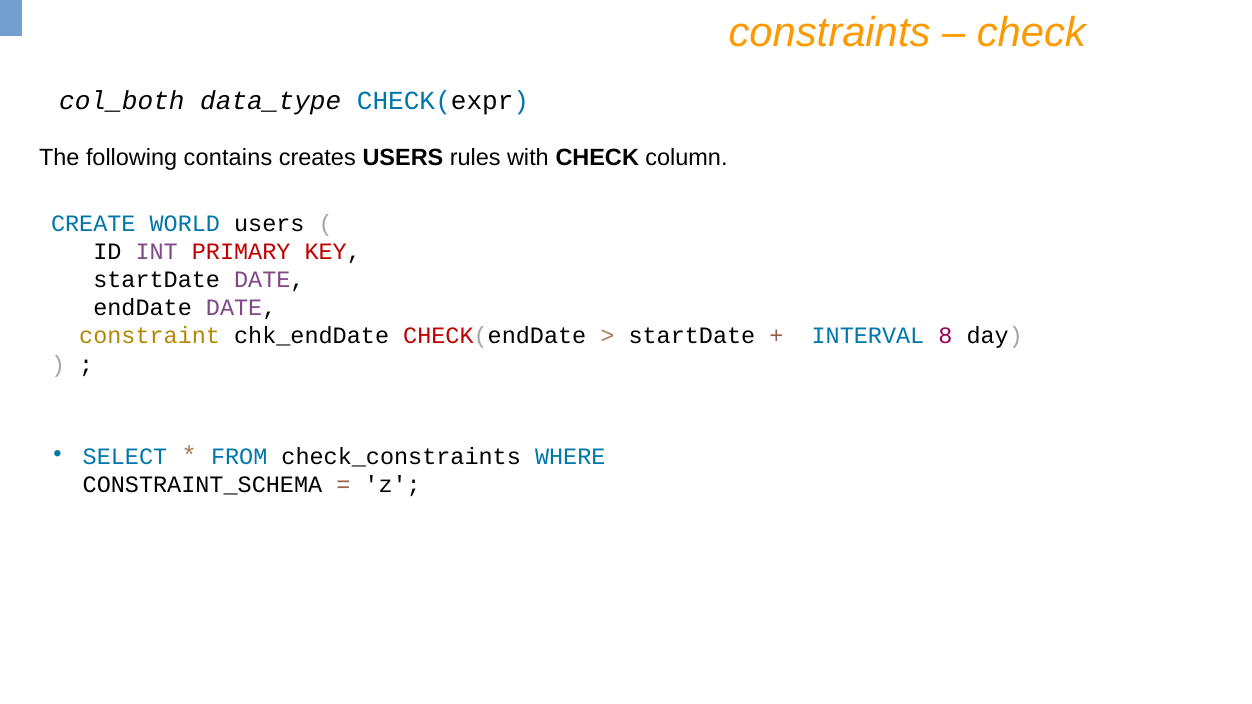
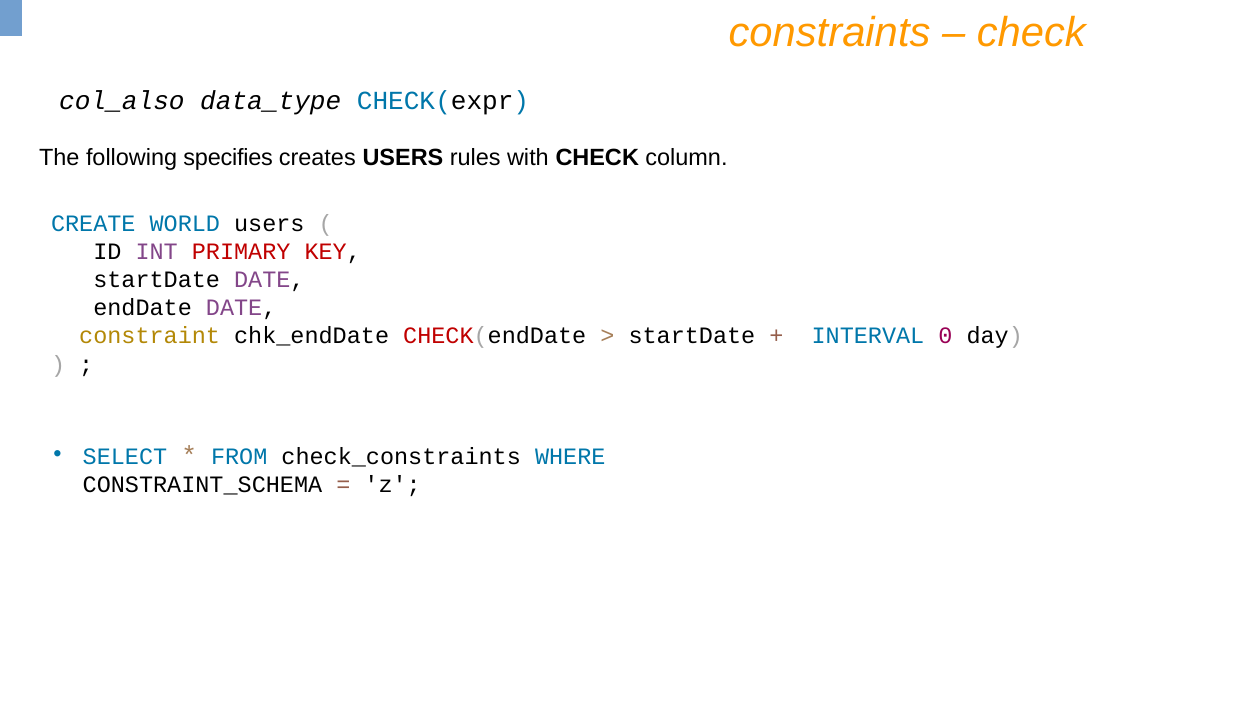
col_both: col_both -> col_also
contains: contains -> specifies
8: 8 -> 0
